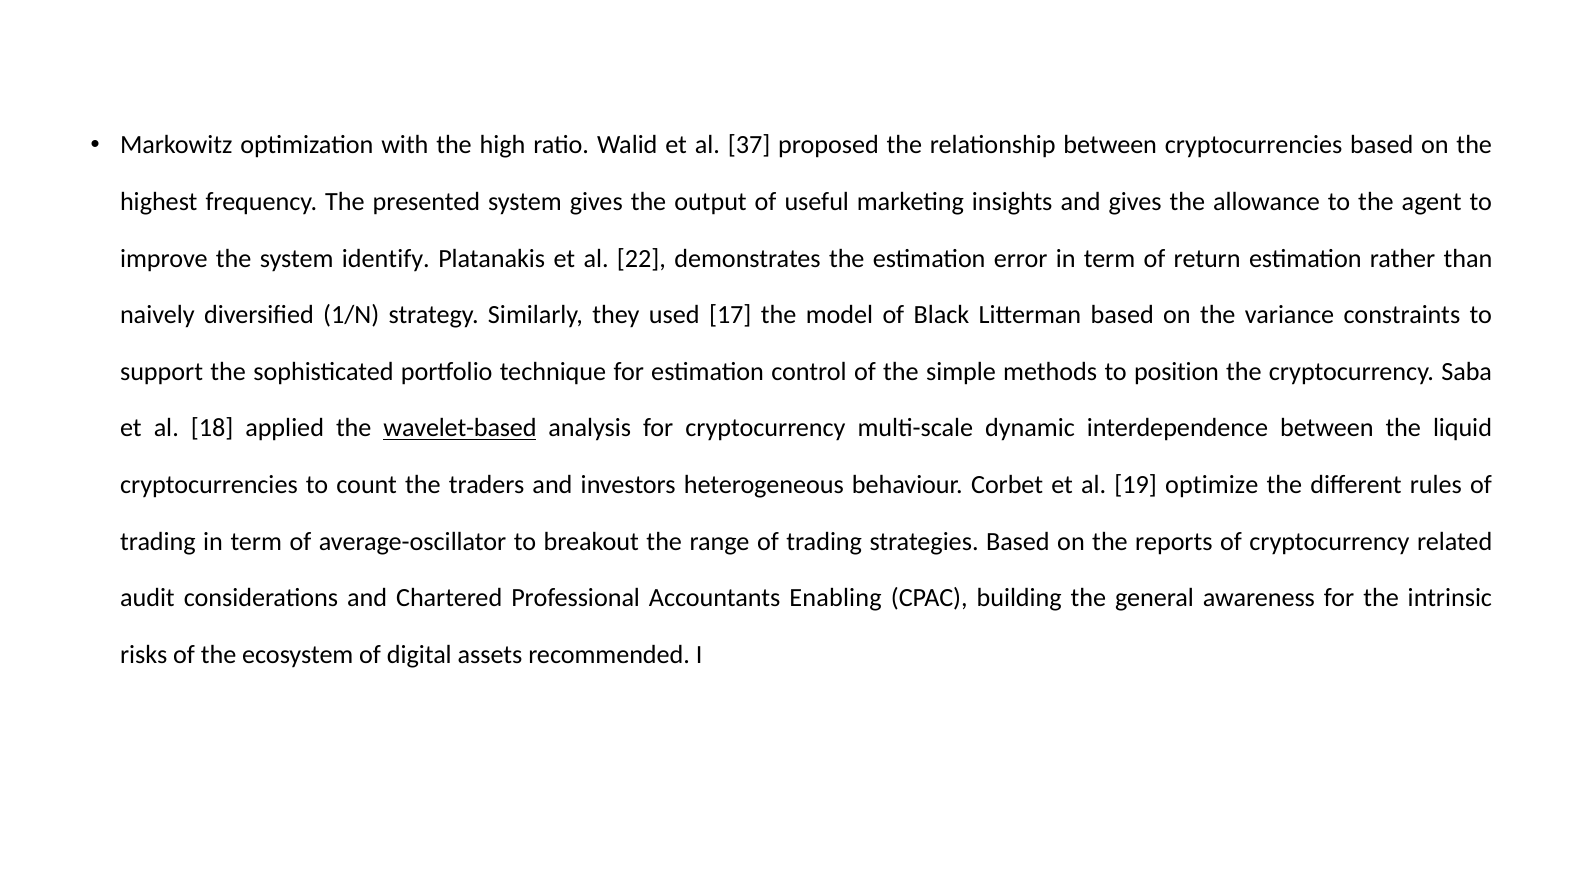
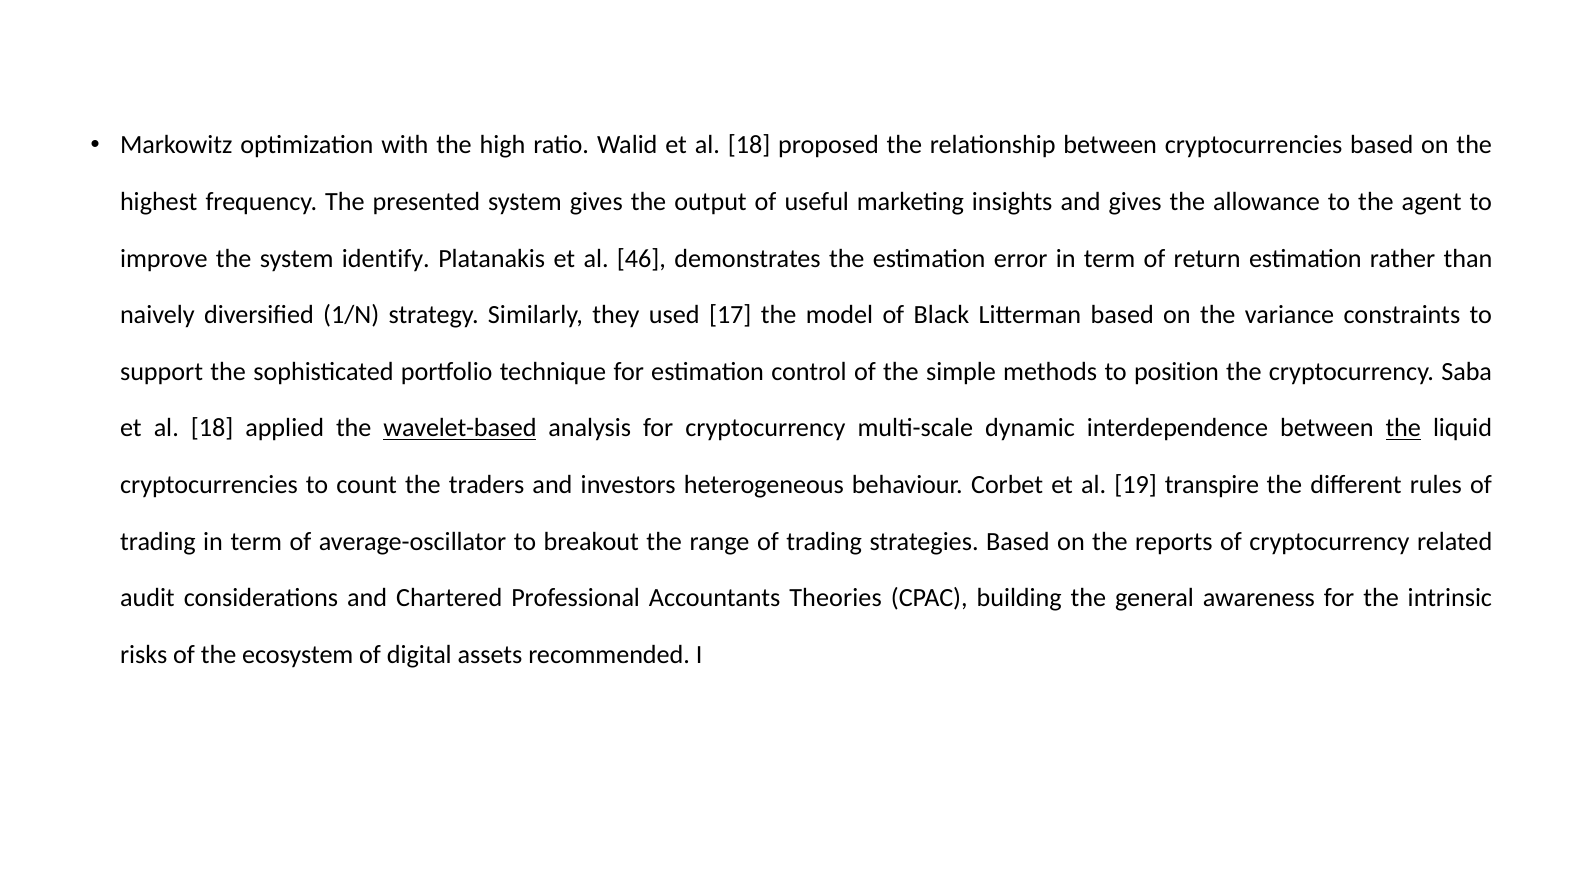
Walid et al 37: 37 -> 18
22: 22 -> 46
the at (1403, 428) underline: none -> present
optimize: optimize -> transpire
Enabling: Enabling -> Theories
